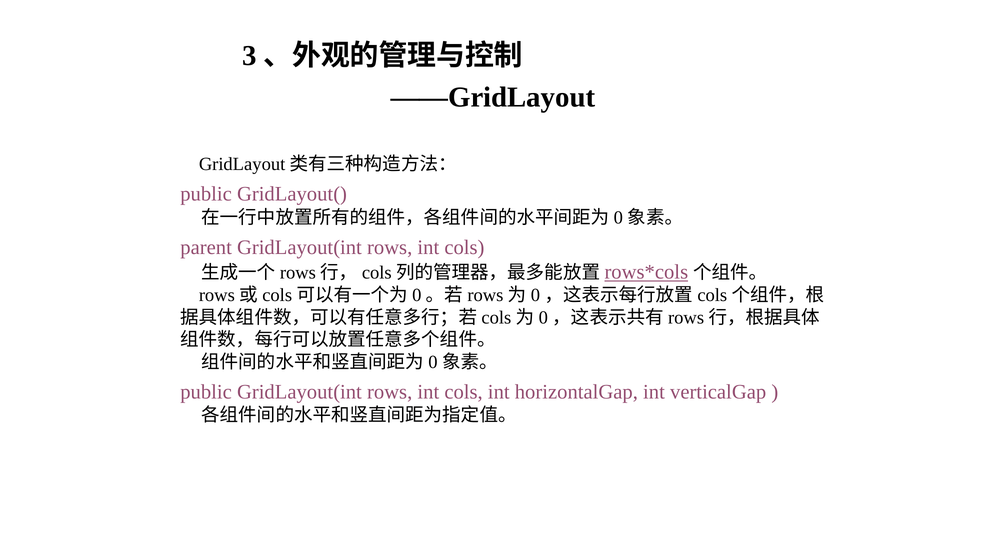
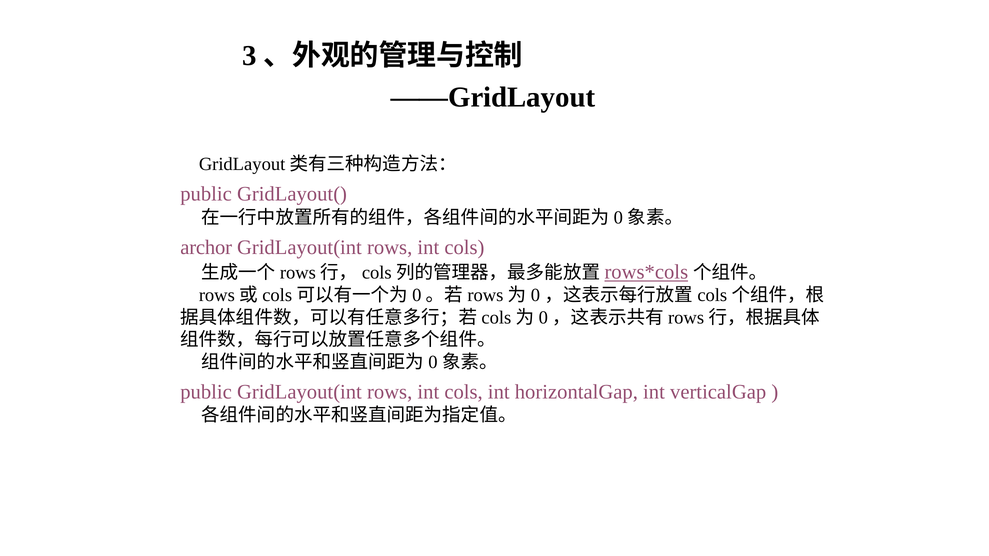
parent: parent -> archor
